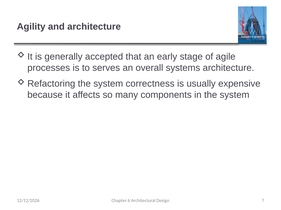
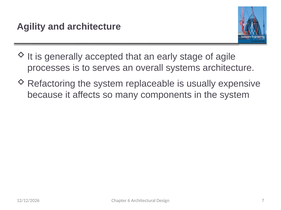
correctness: correctness -> replaceable
